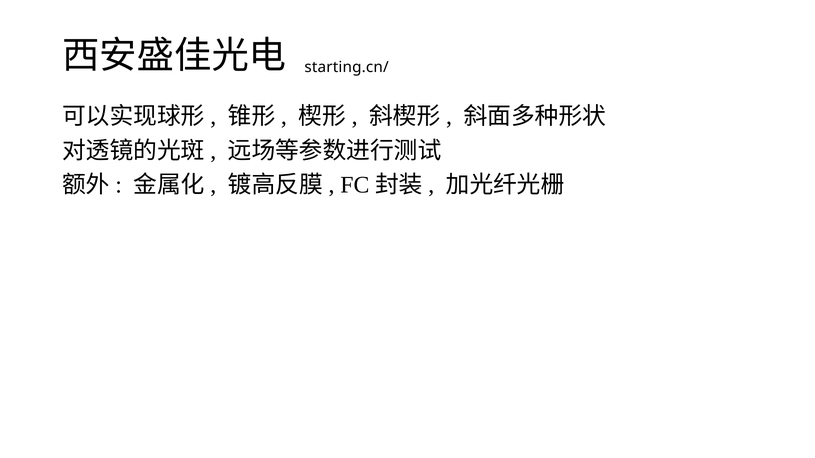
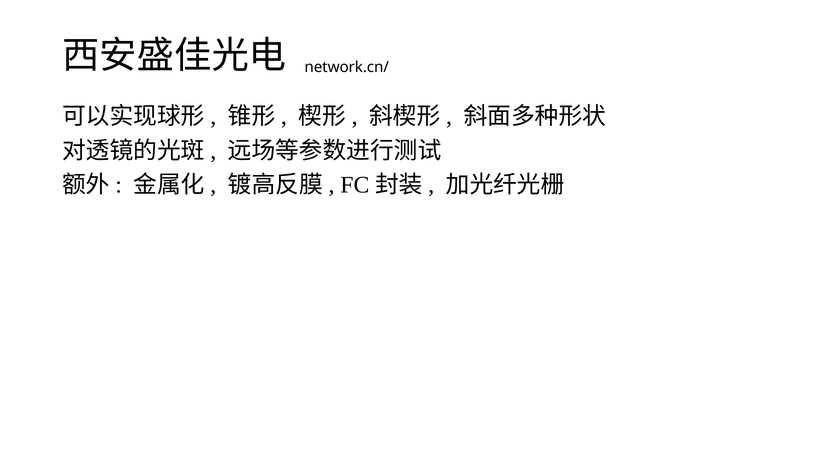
starting.cn/: starting.cn/ -> network.cn/
